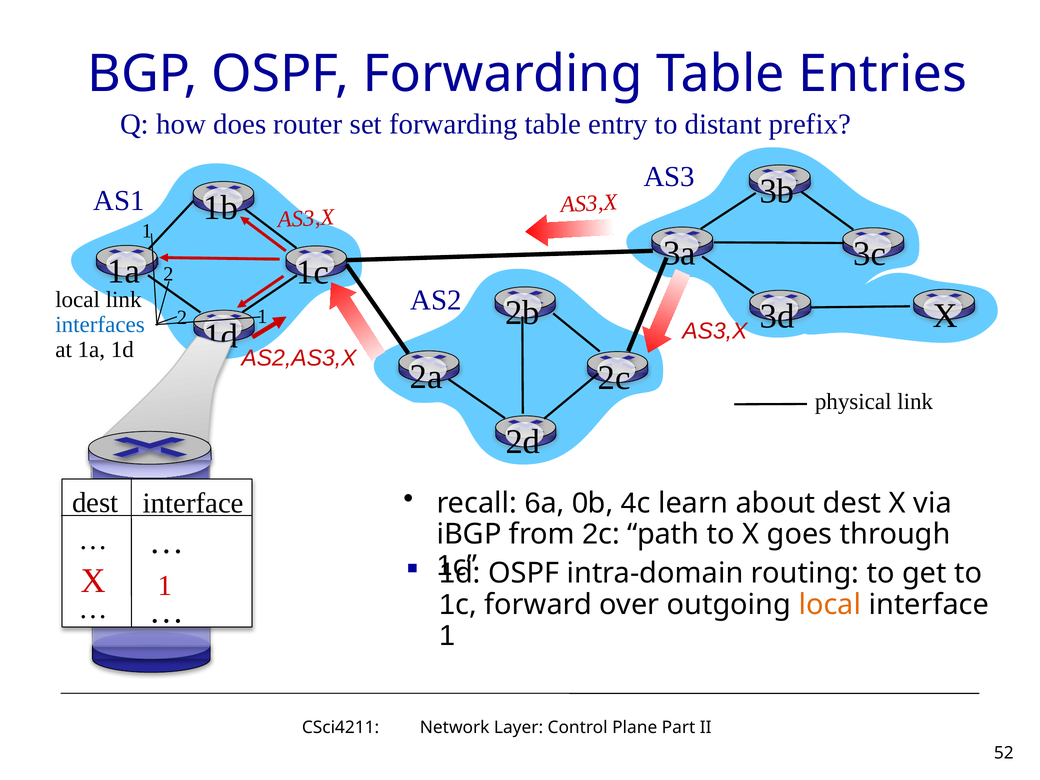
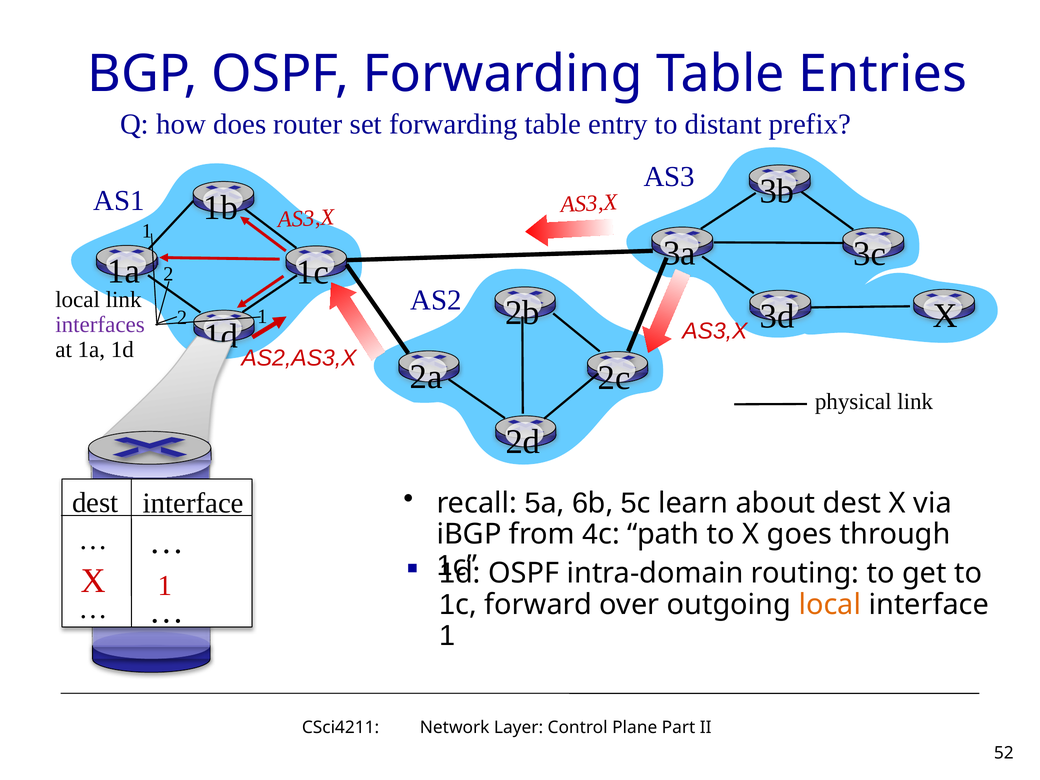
interfaces colour: blue -> purple
recall 6: 6 -> 5
0: 0 -> 6
4 at (629, 503): 4 -> 5
from 2: 2 -> 4
